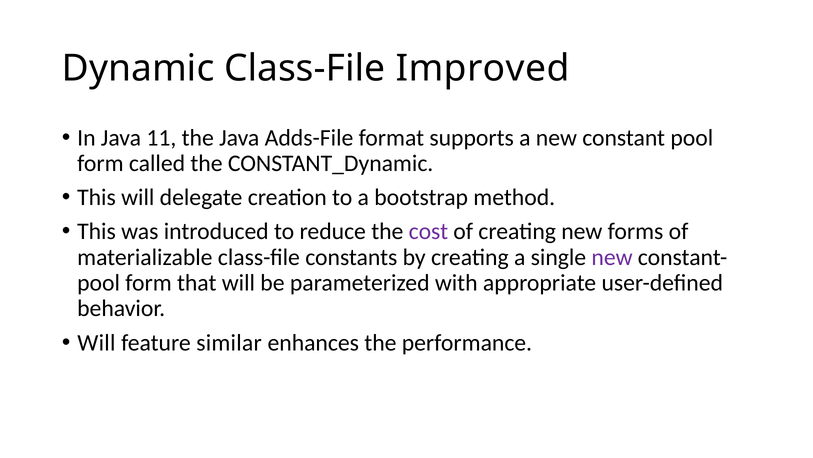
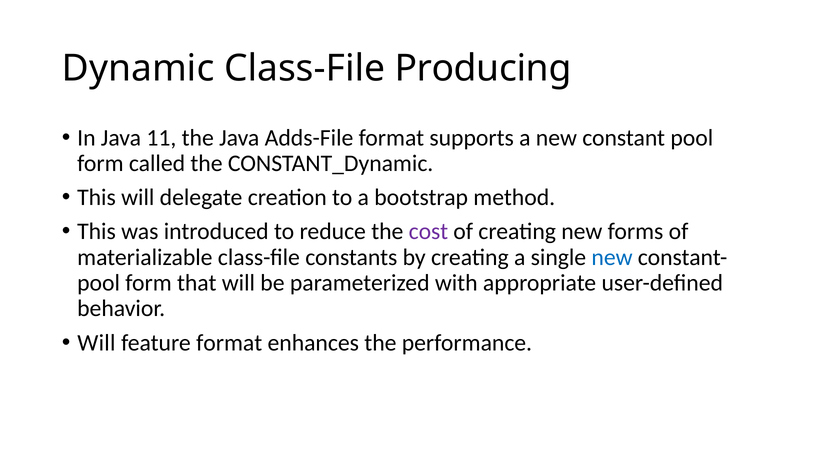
Improved: Improved -> Producing
new at (612, 257) colour: purple -> blue
feature similar: similar -> format
